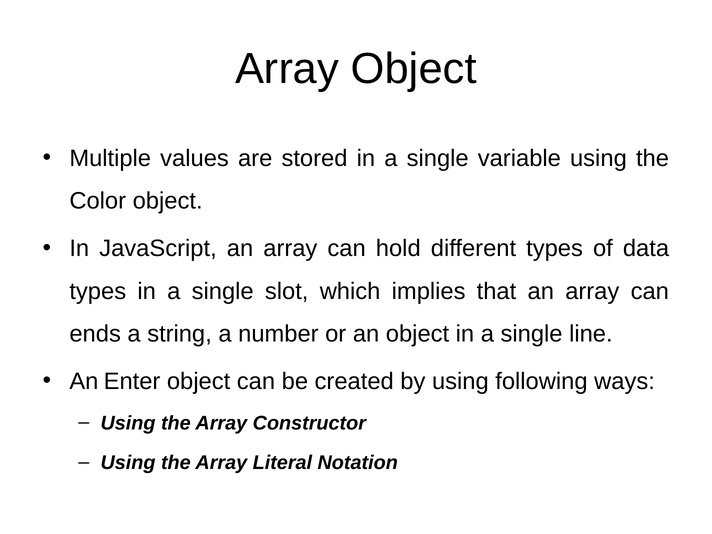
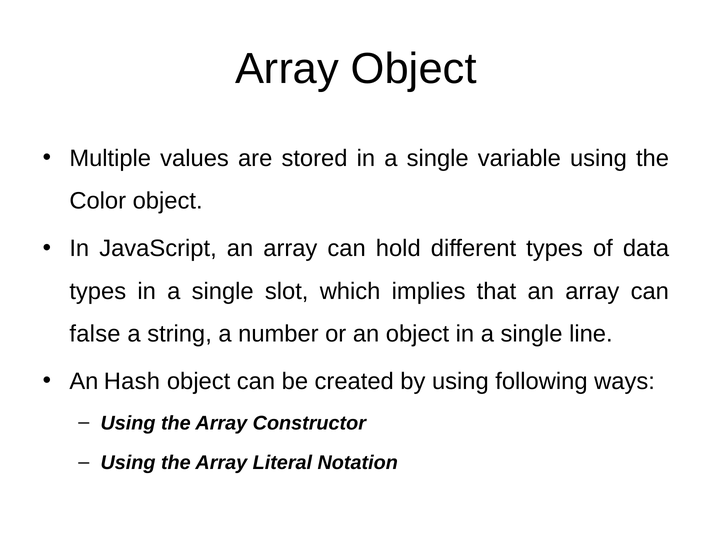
ends: ends -> false
Enter: Enter -> Hash
